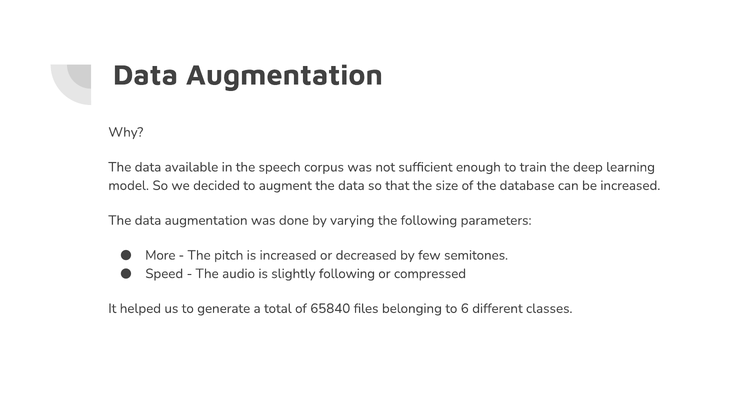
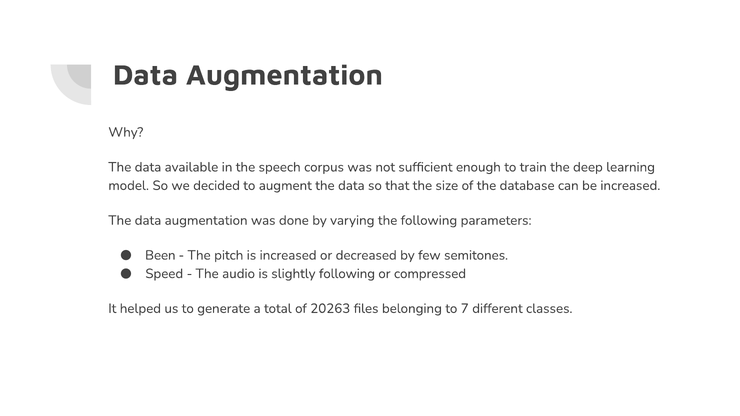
More: More -> Been
65840: 65840 -> 20263
6: 6 -> 7
